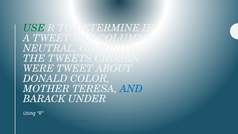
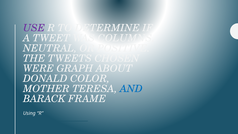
USE colour: green -> purple
WERE TWEET: TWEET -> GRAPH
UNDER: UNDER -> FRAME
